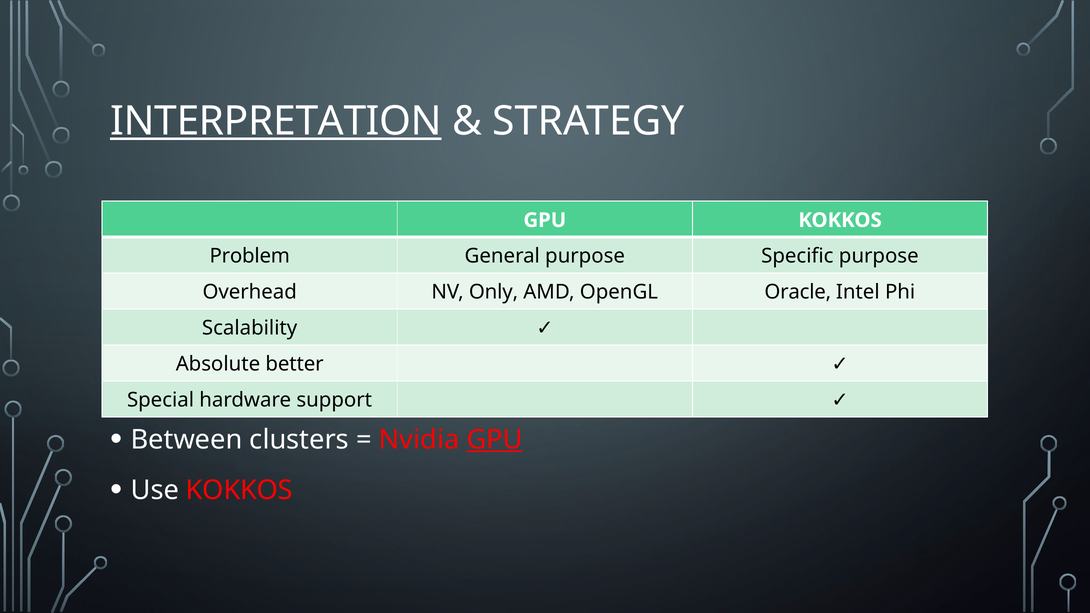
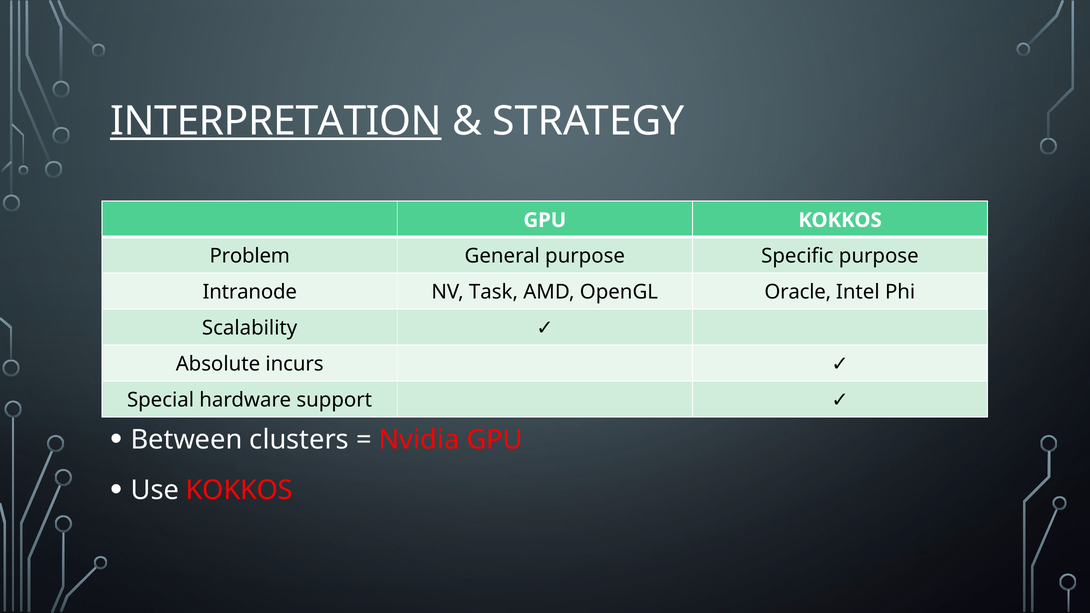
Overhead: Overhead -> Intranode
Only: Only -> Task
better: better -> incurs
GPU at (495, 440) underline: present -> none
